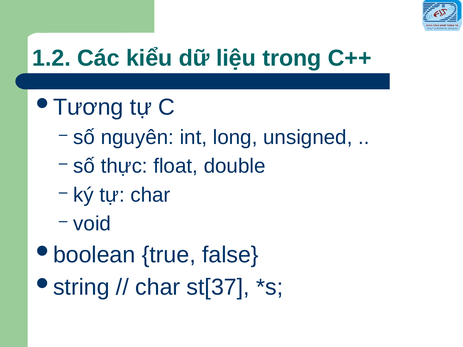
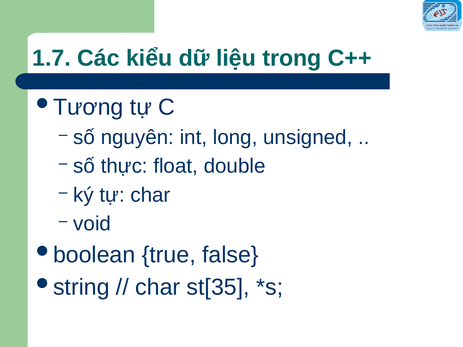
1.2: 1.2 -> 1.7
st[37: st[37 -> st[35
